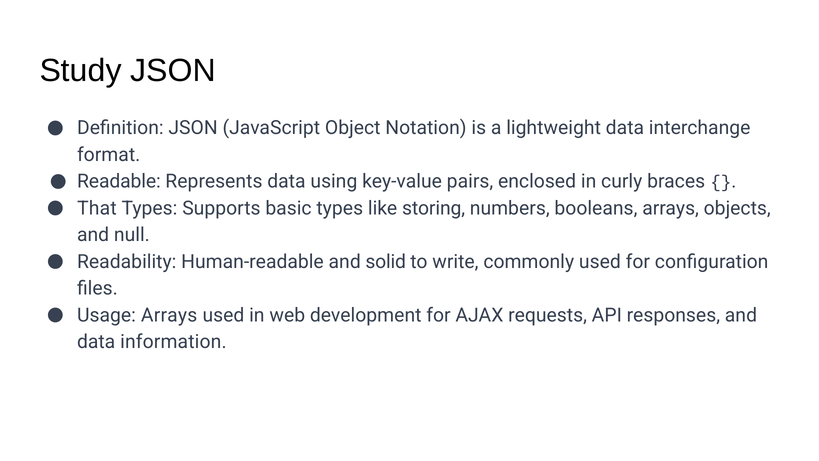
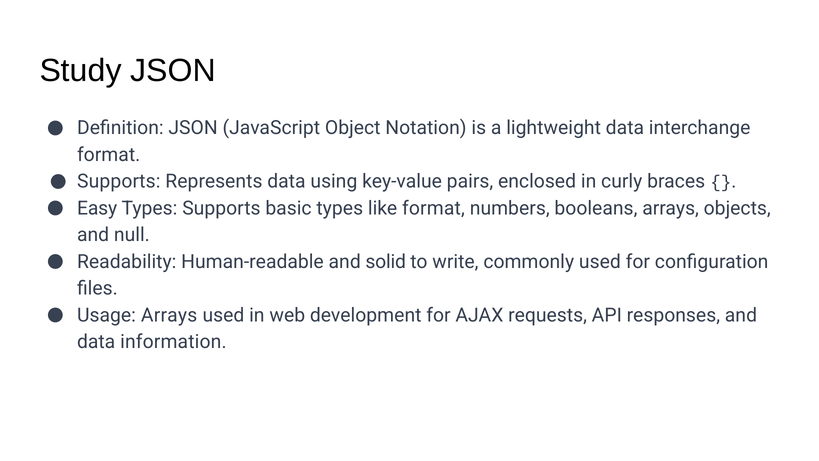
Readable at (119, 181): Readable -> Supports
That: That -> Easy
like storing: storing -> format
